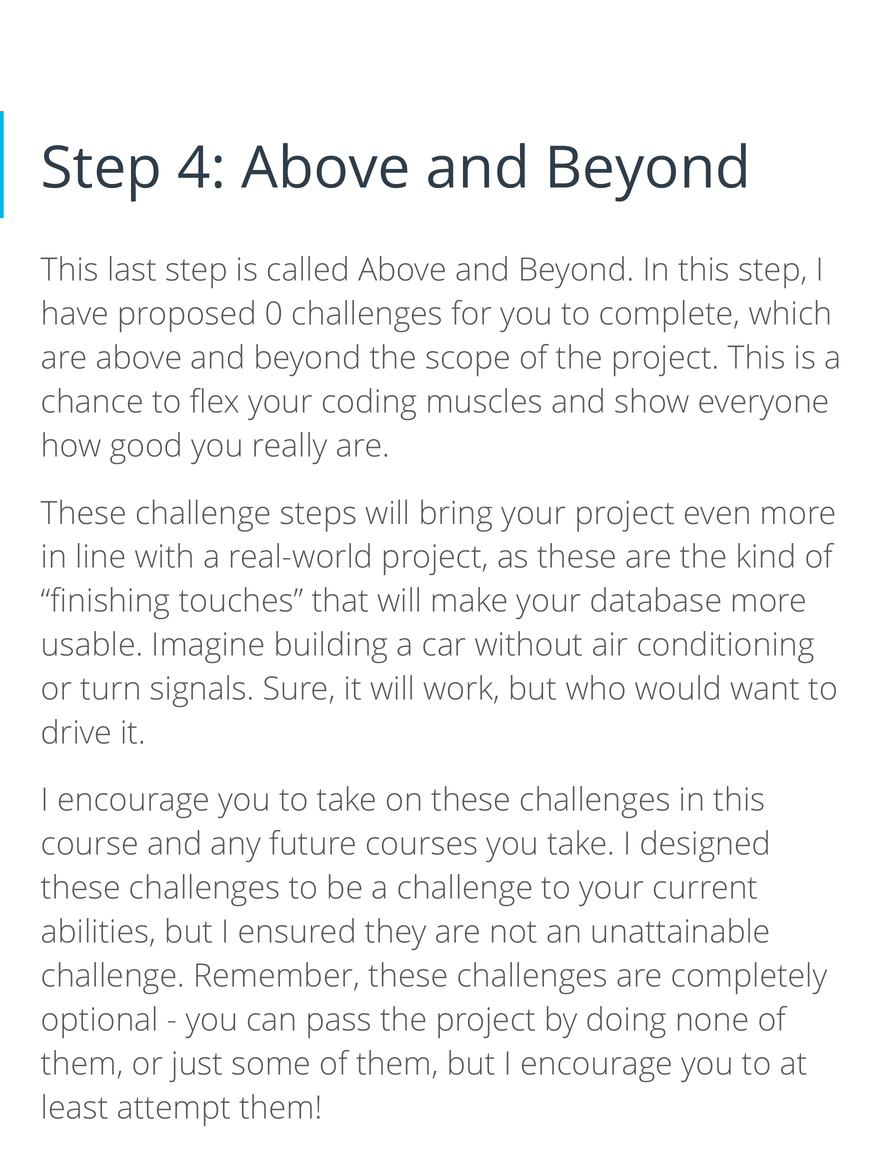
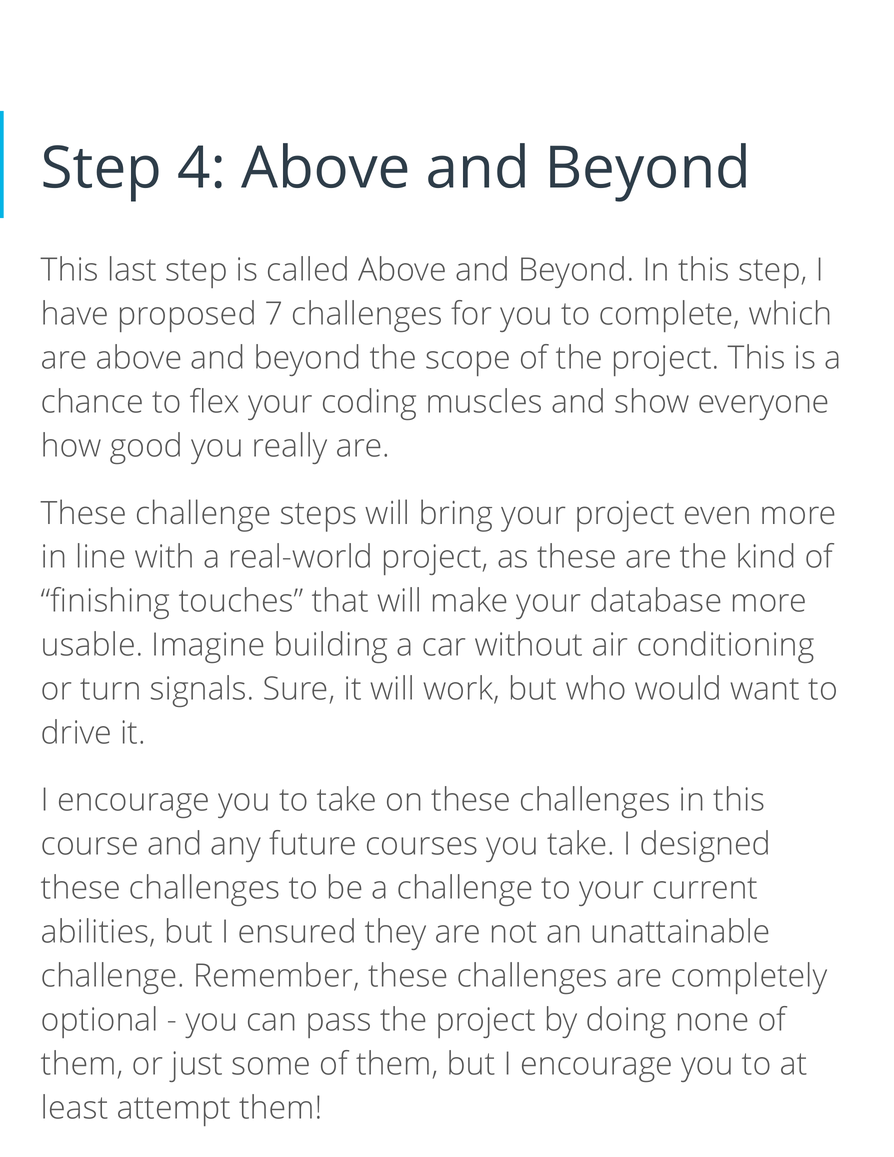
0: 0 -> 7
